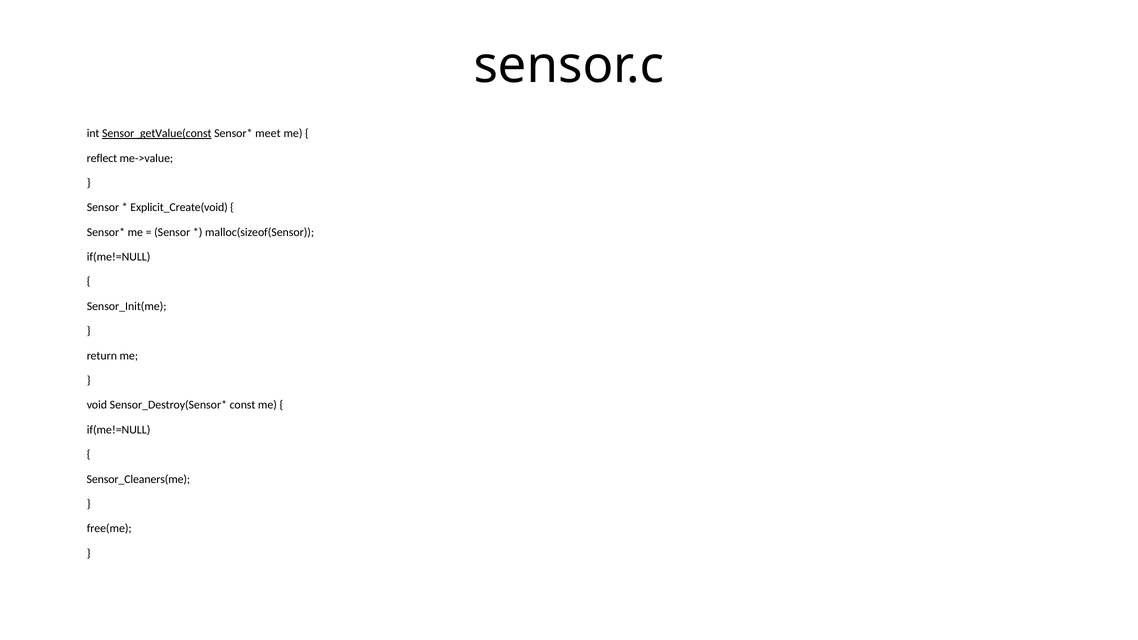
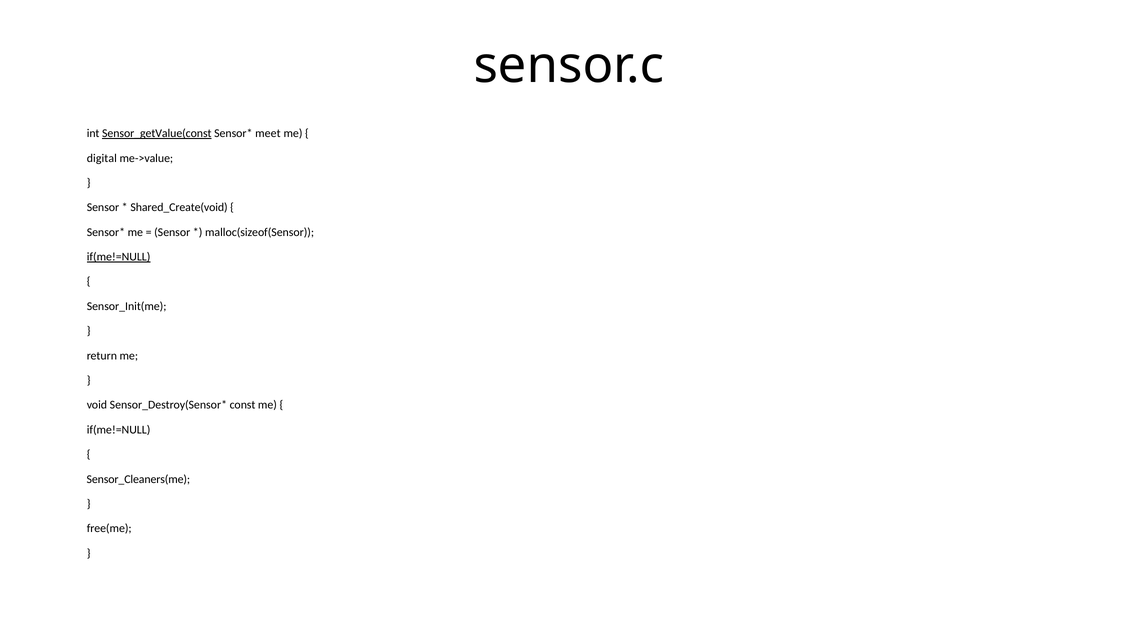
reflect: reflect -> digital
Explicit_Create(void: Explicit_Create(void -> Shared_Create(void
if(me!=NULL at (119, 257) underline: none -> present
